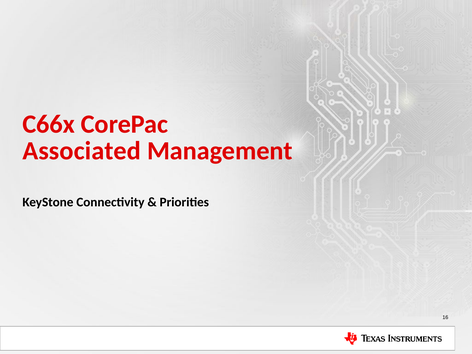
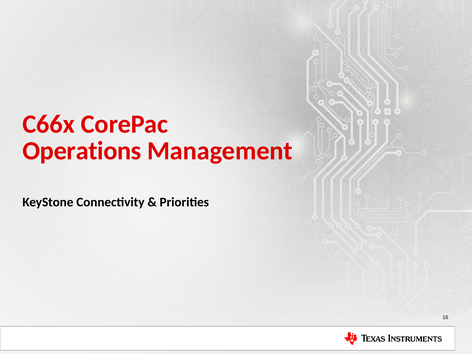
Associated: Associated -> Operations
